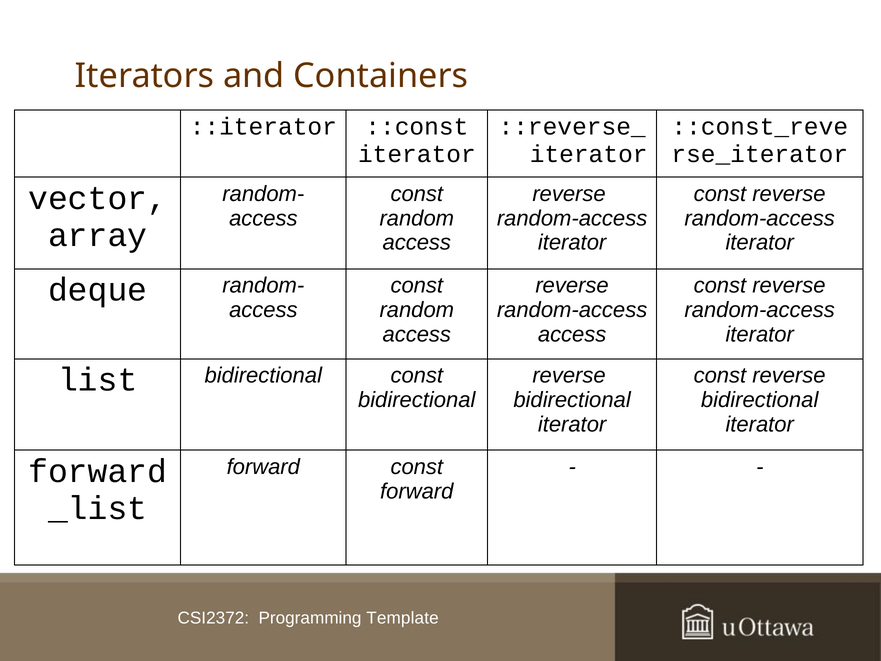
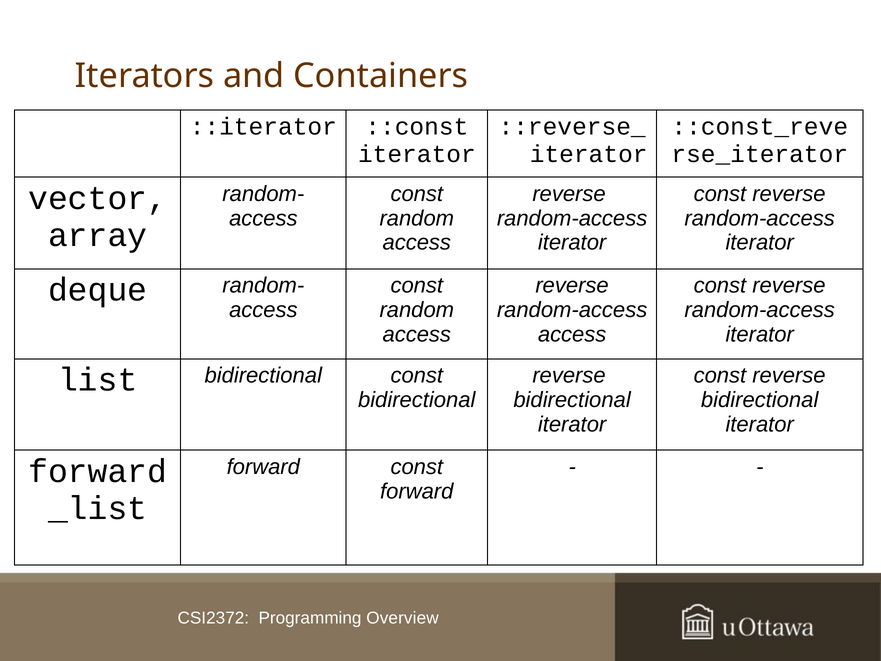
Template: Template -> Overview
